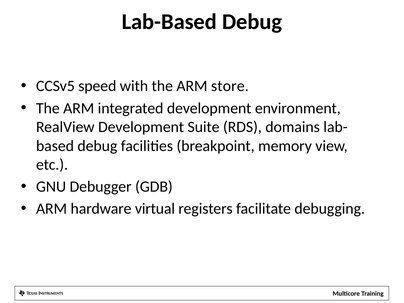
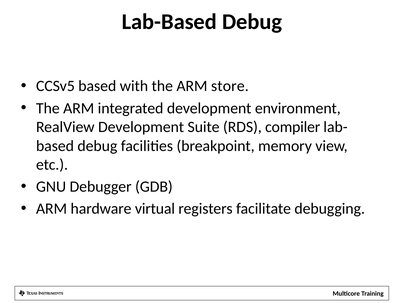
CCSv5 speed: speed -> based
domains: domains -> compiler
